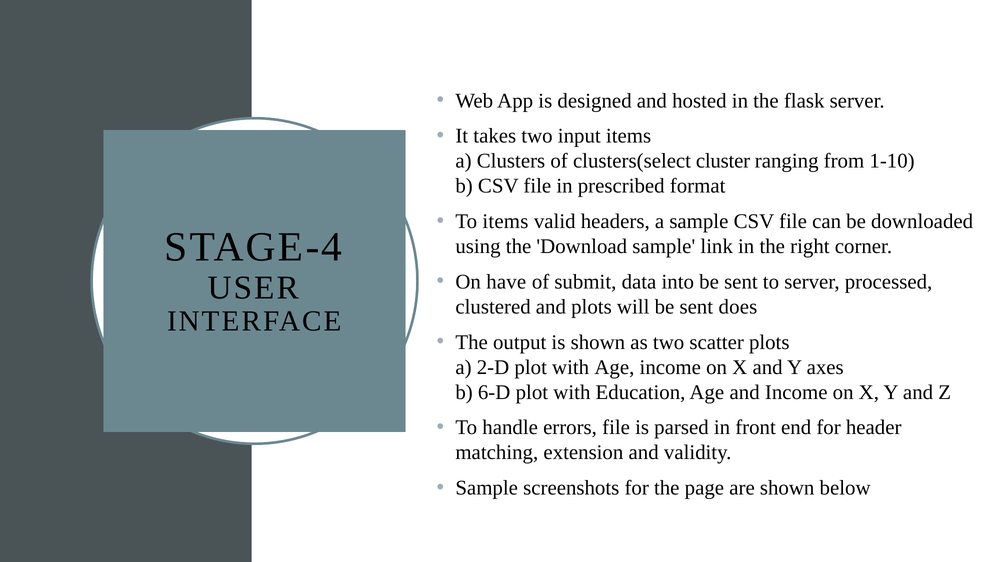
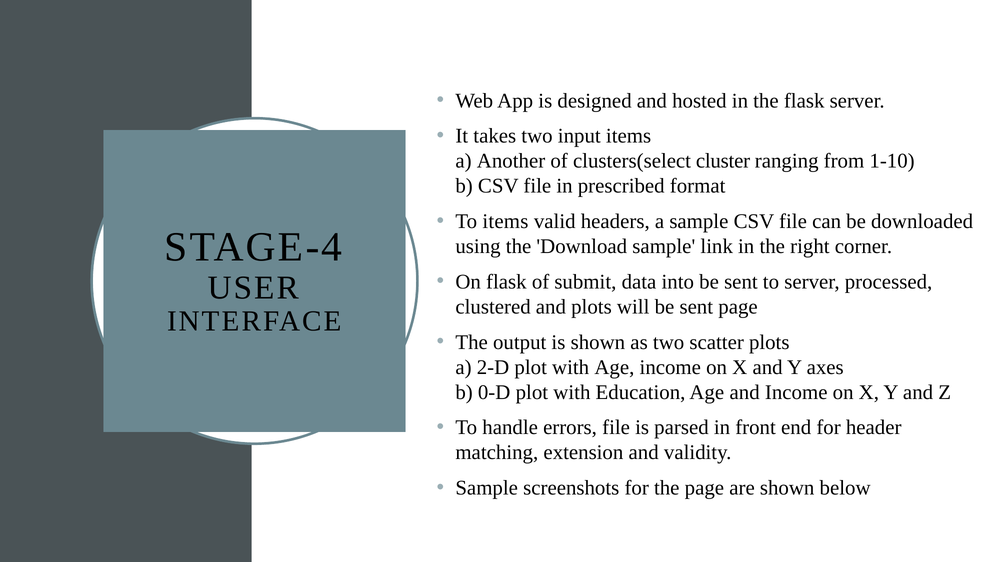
Clusters: Clusters -> Another
On have: have -> flask
sent does: does -> page
6-D: 6-D -> 0-D
